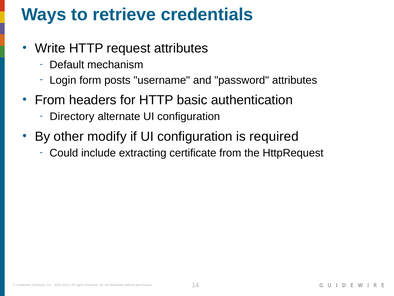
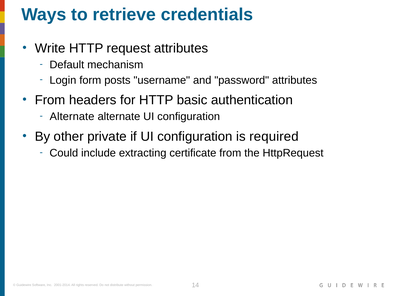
Directory at (72, 116): Directory -> Alternate
modify: modify -> private
